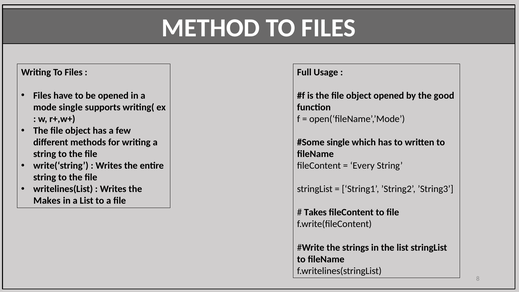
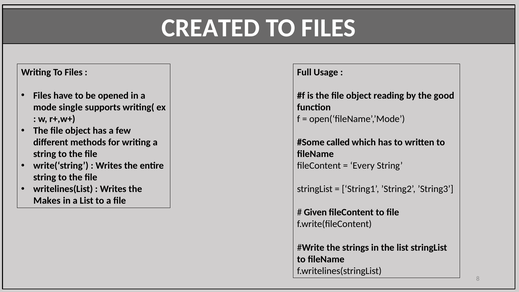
METHOD: METHOD -> CREATED
object opened: opened -> reading
single at (338, 142): single -> called
Takes: Takes -> Given
